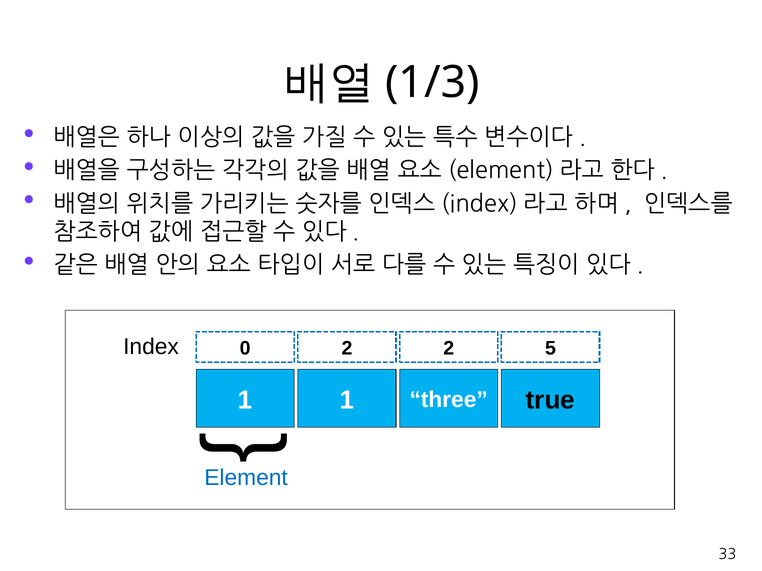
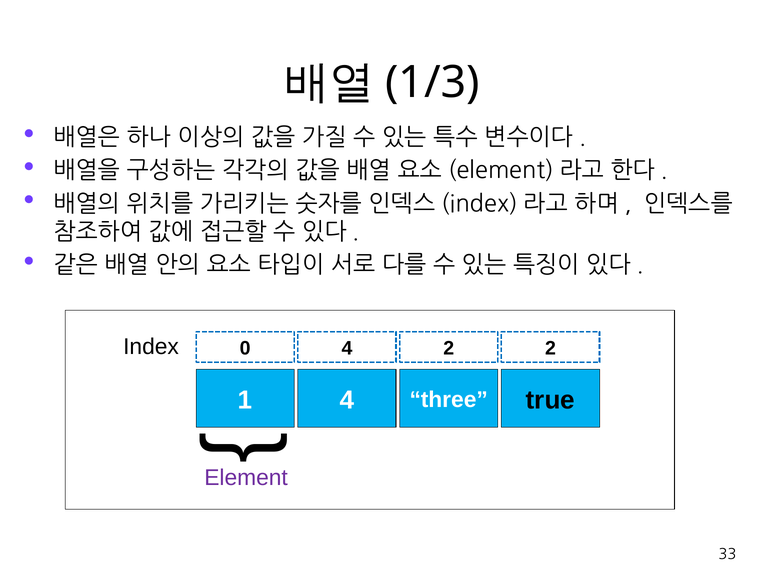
0 2: 2 -> 4
2 5: 5 -> 2
1 1: 1 -> 4
Element colour: blue -> purple
